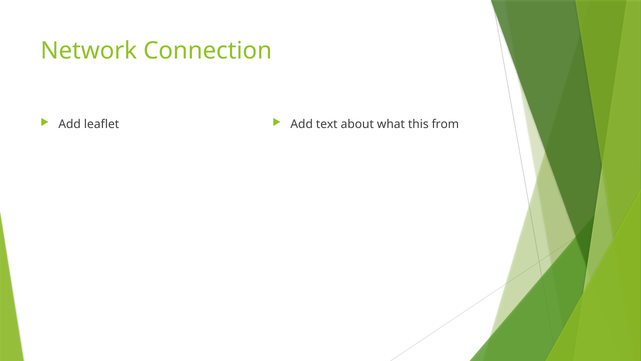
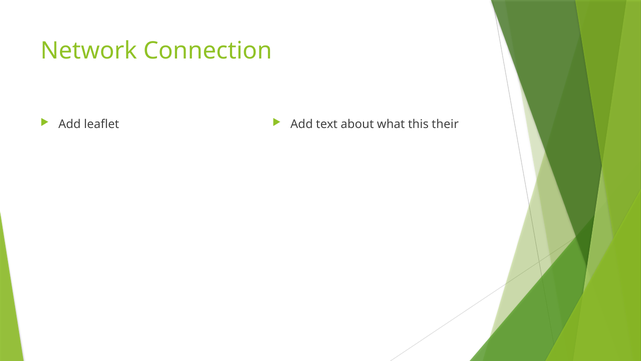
from: from -> their
